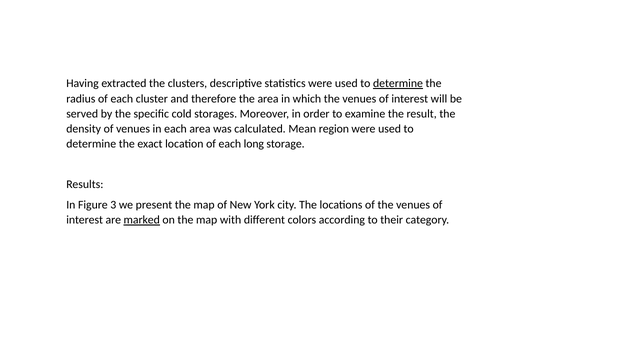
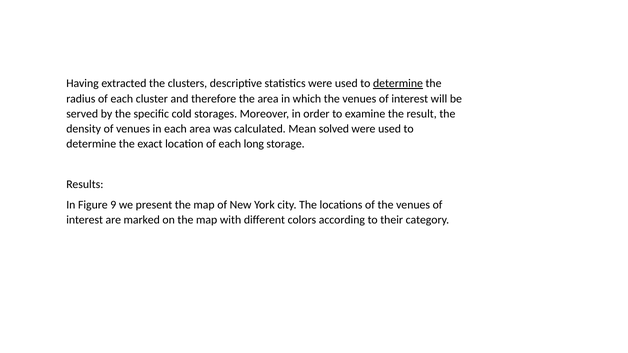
region: region -> solved
3: 3 -> 9
marked underline: present -> none
